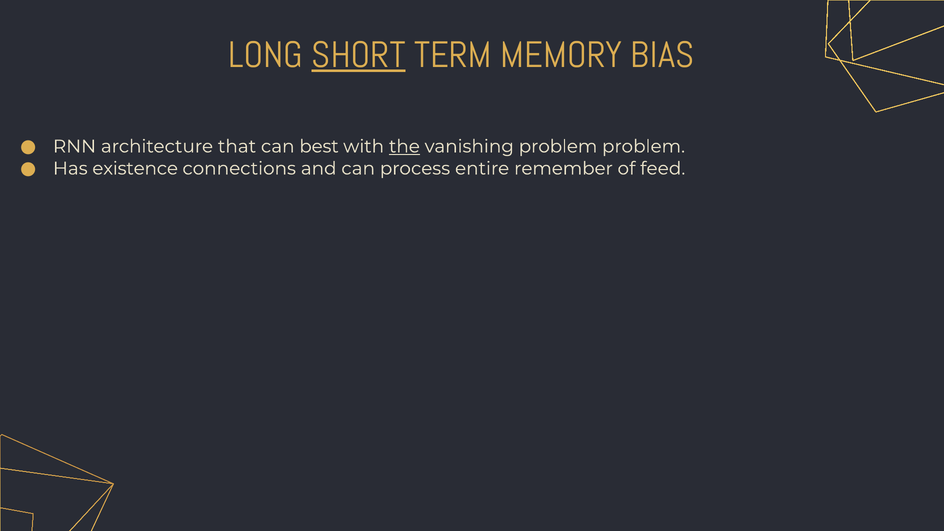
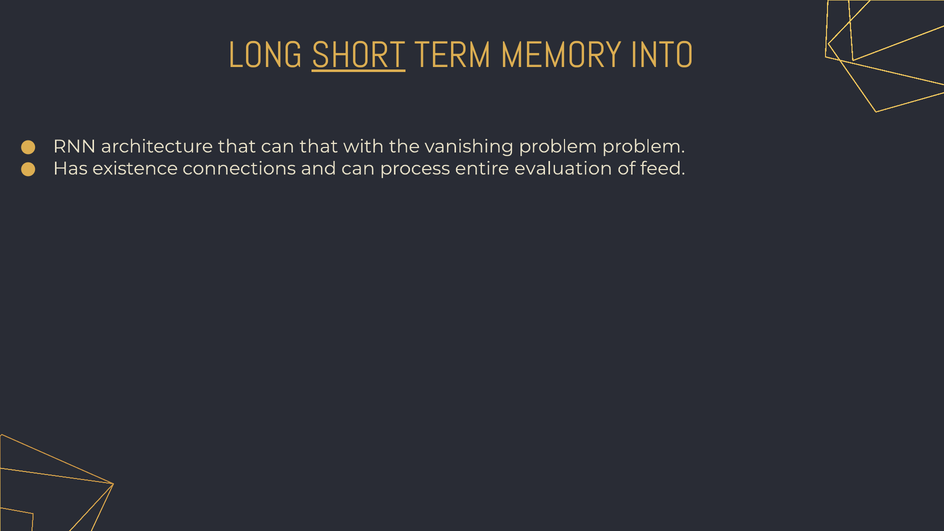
BIAS: BIAS -> INTO
can best: best -> that
the underline: present -> none
remember: remember -> evaluation
